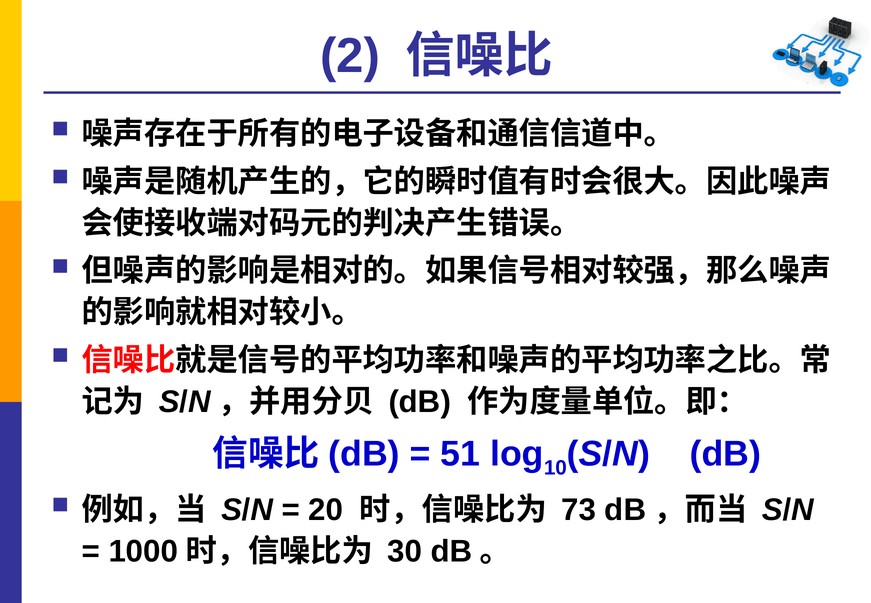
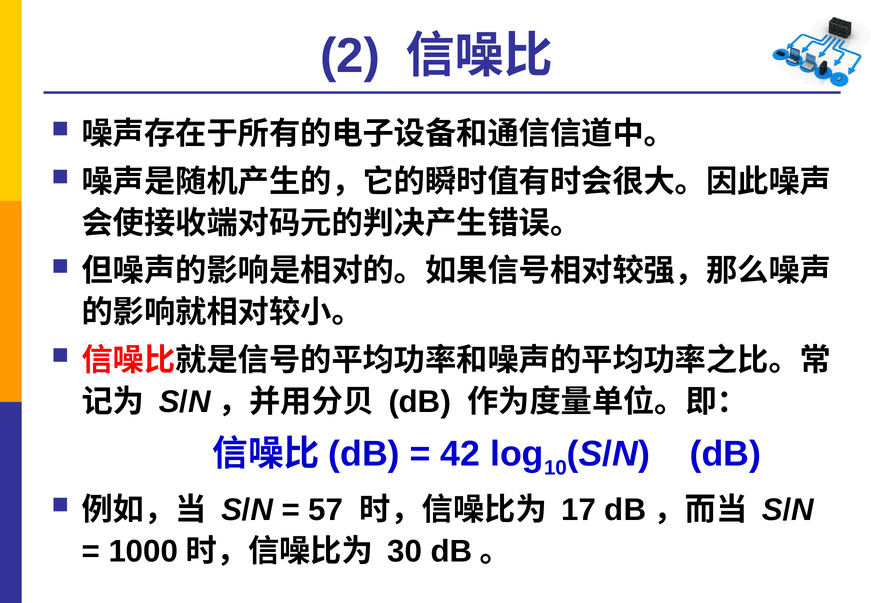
51: 51 -> 42
20: 20 -> 57
73: 73 -> 17
